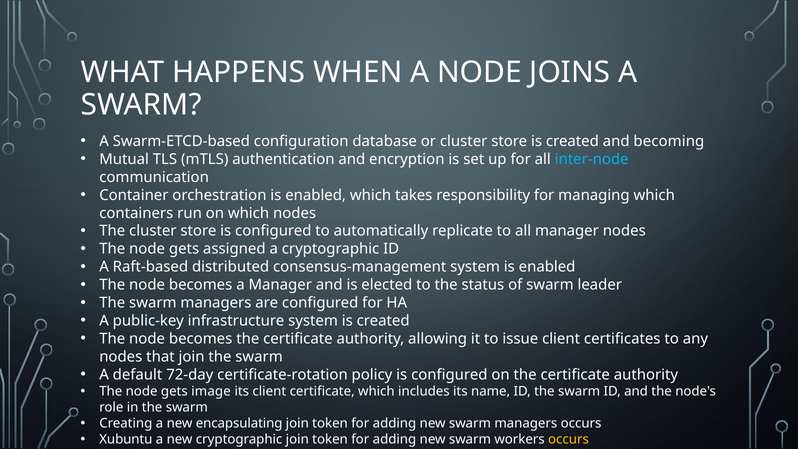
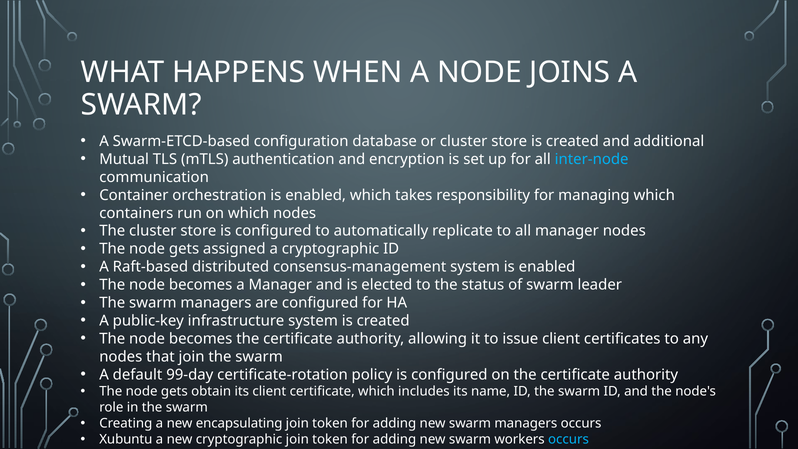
becoming: becoming -> additional
72-day: 72-day -> 99-day
image: image -> obtain
occurs at (568, 439) colour: yellow -> light blue
